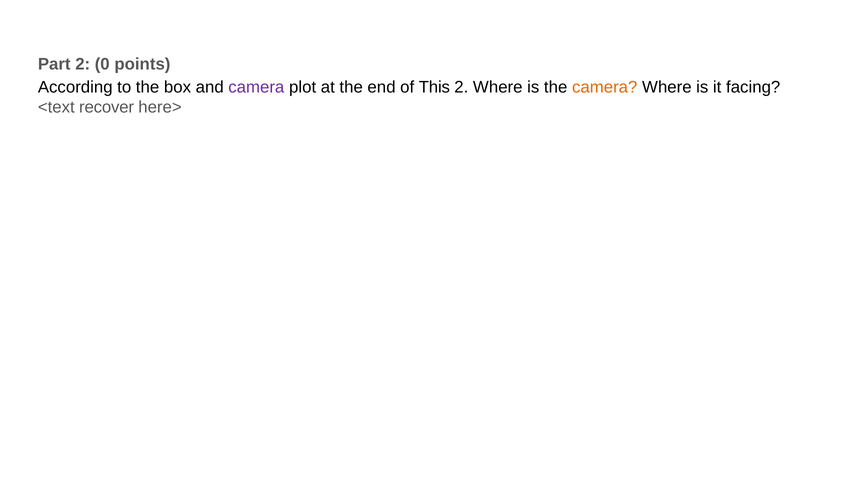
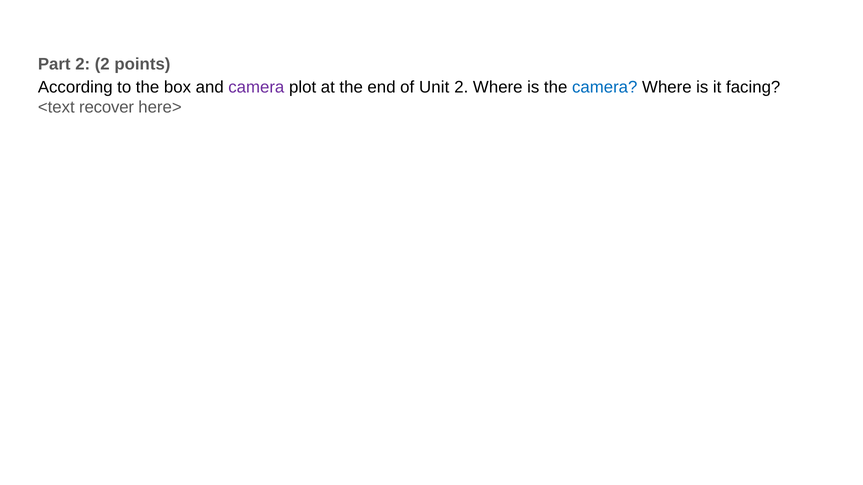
2 0: 0 -> 2
This: This -> Unit
camera at (605, 87) colour: orange -> blue
